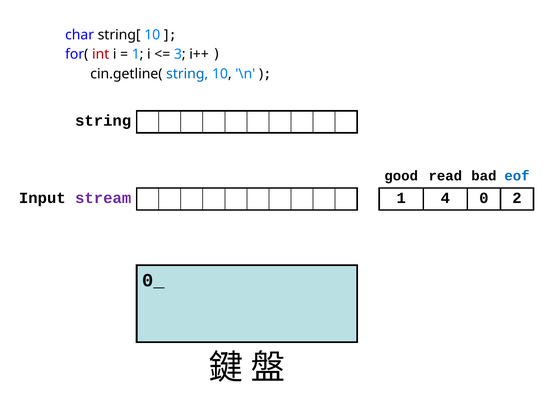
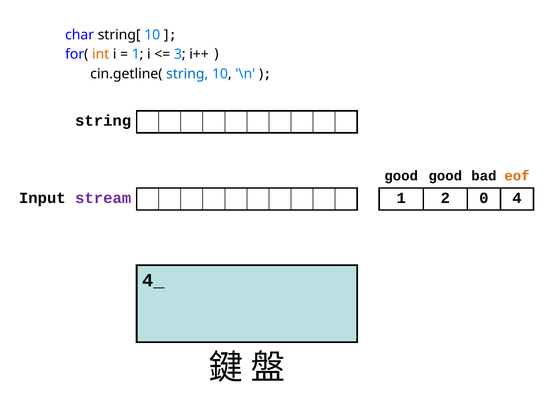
int colour: red -> orange
good read: read -> good
eof colour: blue -> orange
4: 4 -> 2
2: 2 -> 4
0_: 0_ -> 4_
